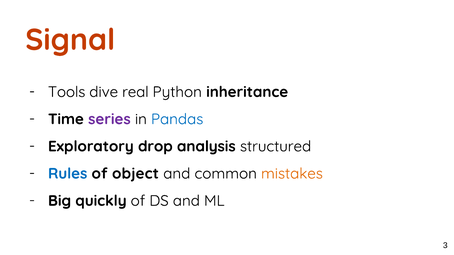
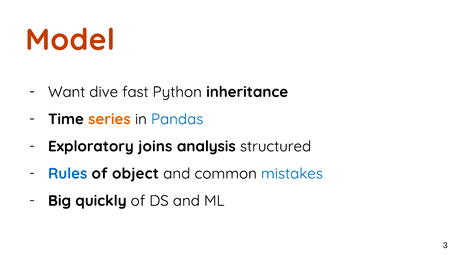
Signal: Signal -> Model
Tools: Tools -> Want
real: real -> fast
series colour: purple -> orange
drop: drop -> joins
mistakes colour: orange -> blue
